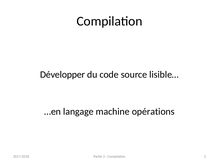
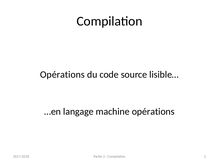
Développer at (63, 75): Développer -> Opérations
